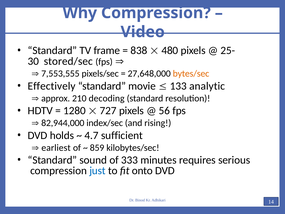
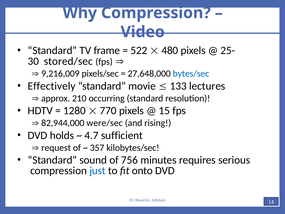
838: 838 -> 522
7,553,555: 7,553,555 -> 9,216,009
bytes/sec colour: orange -> blue
analytic: analytic -> lectures
decoding: decoding -> occurring
727: 727 -> 770
56: 56 -> 15
index/sec: index/sec -> were/sec
earliest: earliest -> request
859: 859 -> 357
333: 333 -> 756
